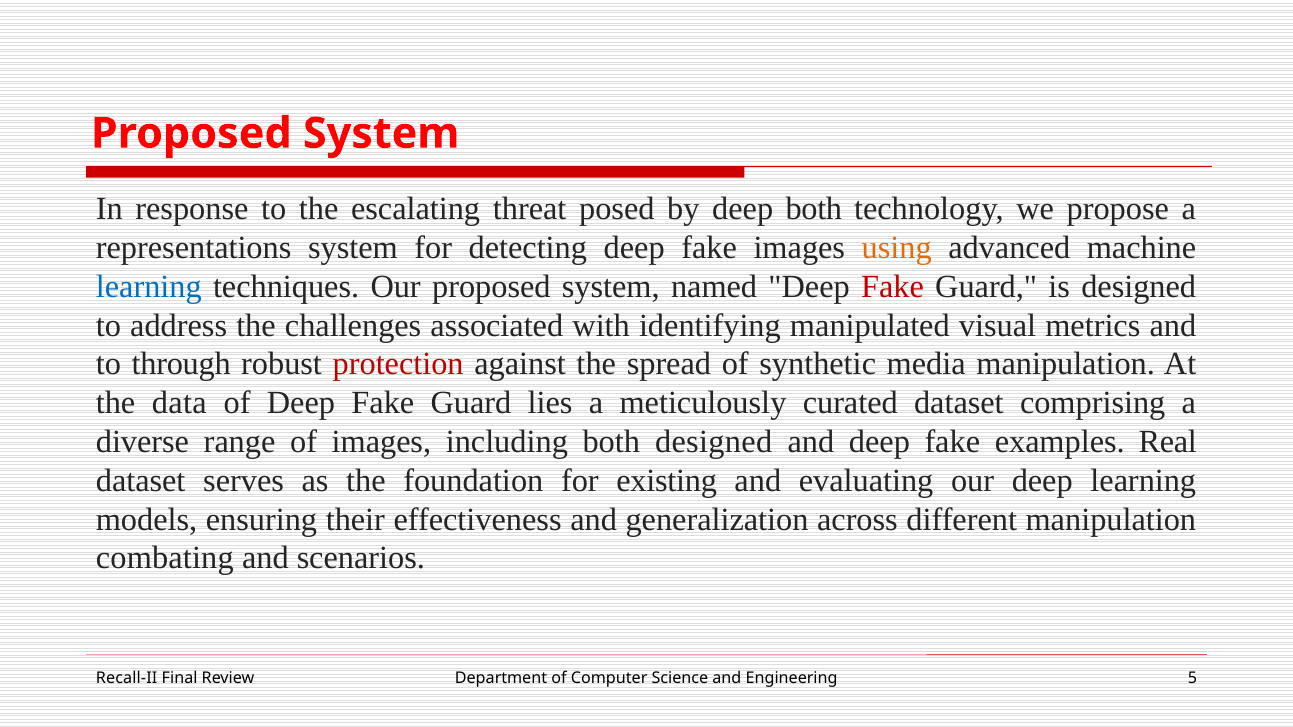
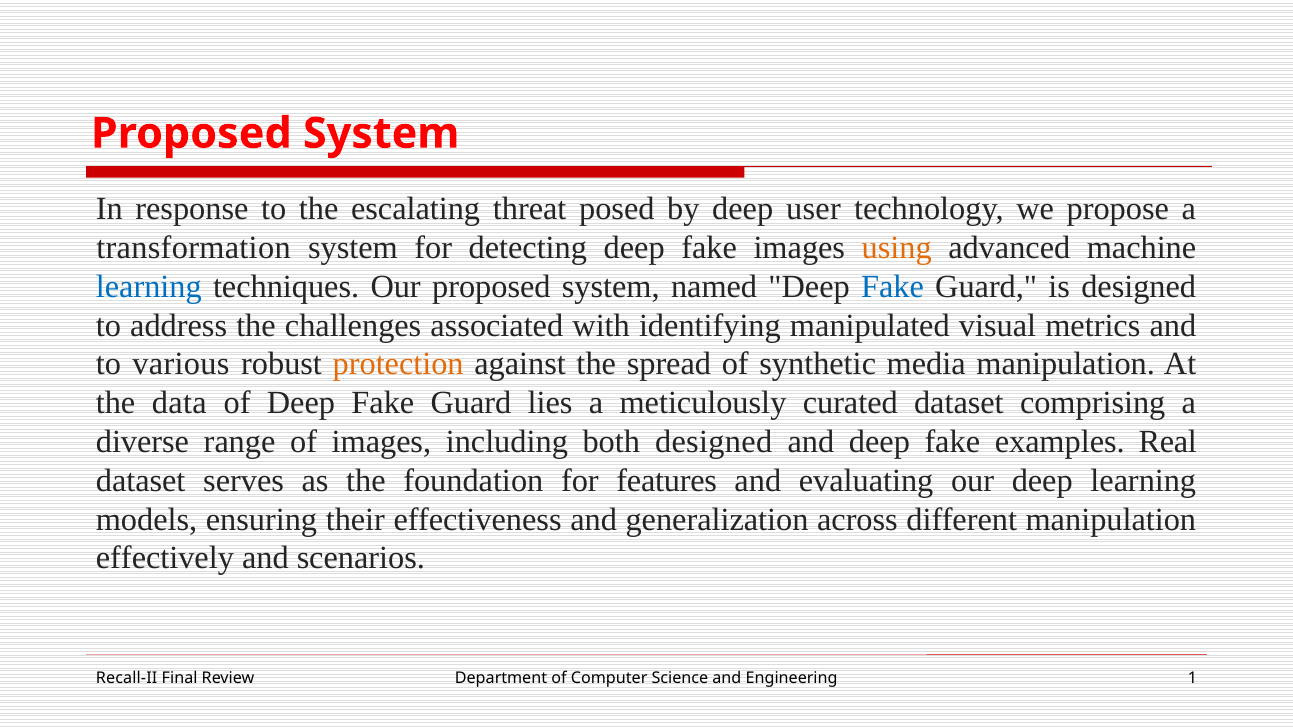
deep both: both -> user
representations: representations -> transformation
Fake at (893, 287) colour: red -> blue
through: through -> various
protection colour: red -> orange
existing: existing -> features
combating: combating -> effectively
5: 5 -> 1
